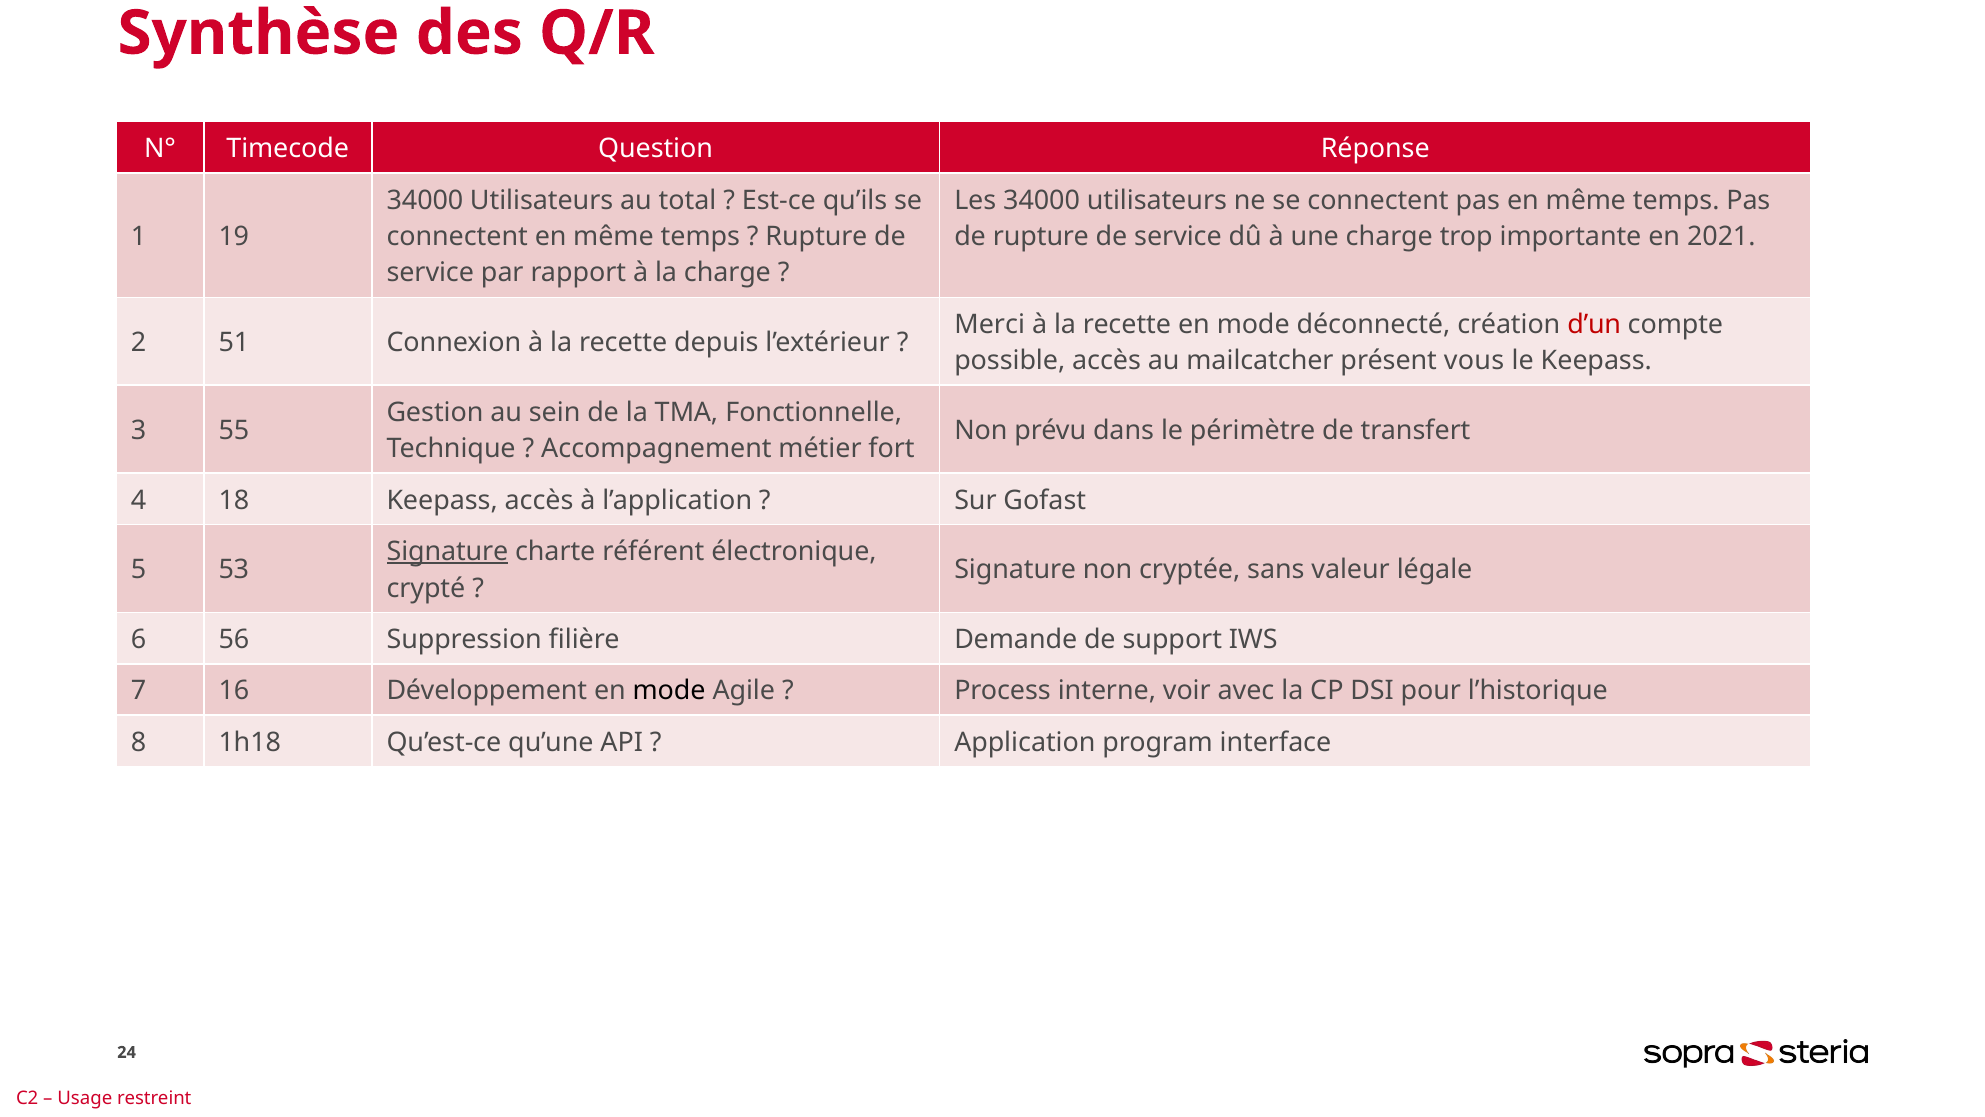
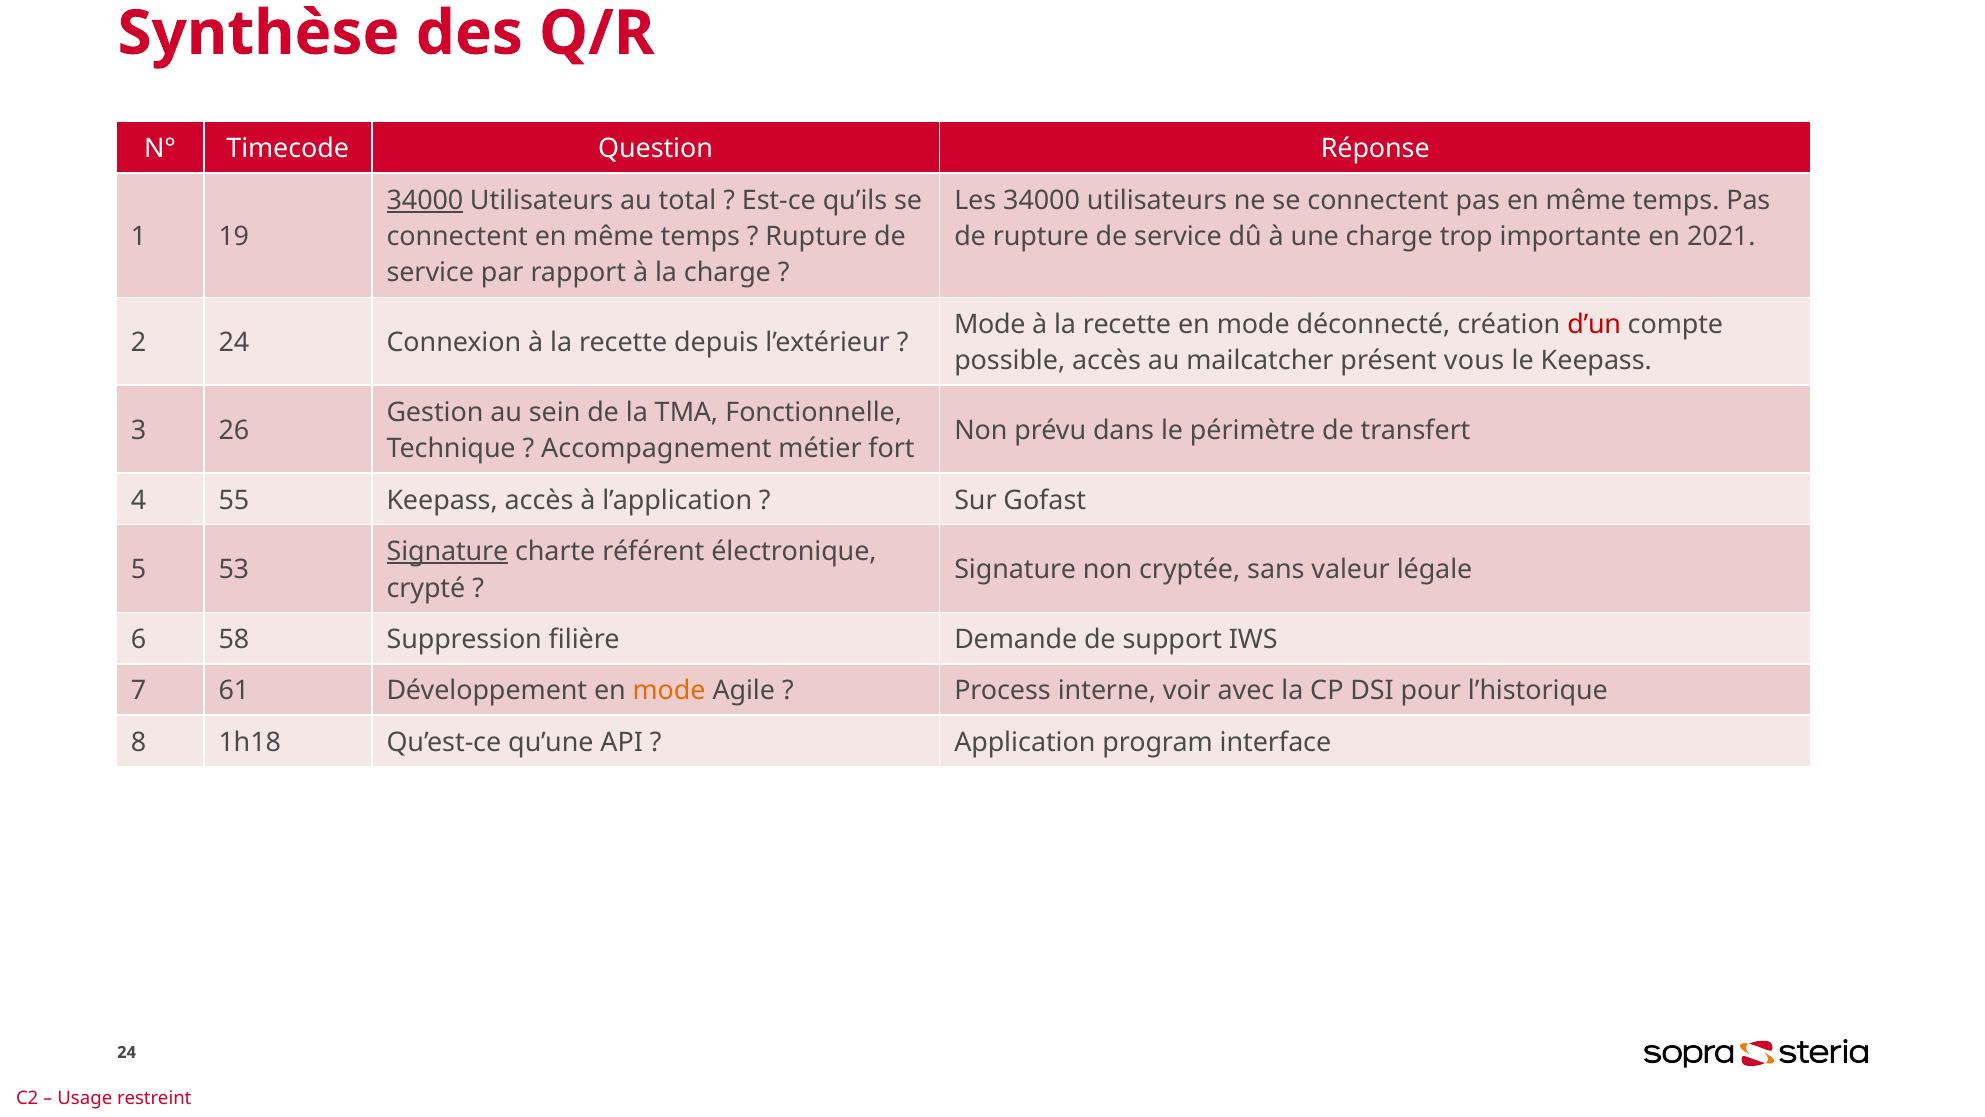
34000 at (425, 200) underline: none -> present
Merci at (990, 324): Merci -> Mode
2 51: 51 -> 24
55: 55 -> 26
18: 18 -> 55
56: 56 -> 58
16: 16 -> 61
mode at (669, 691) colour: black -> orange
